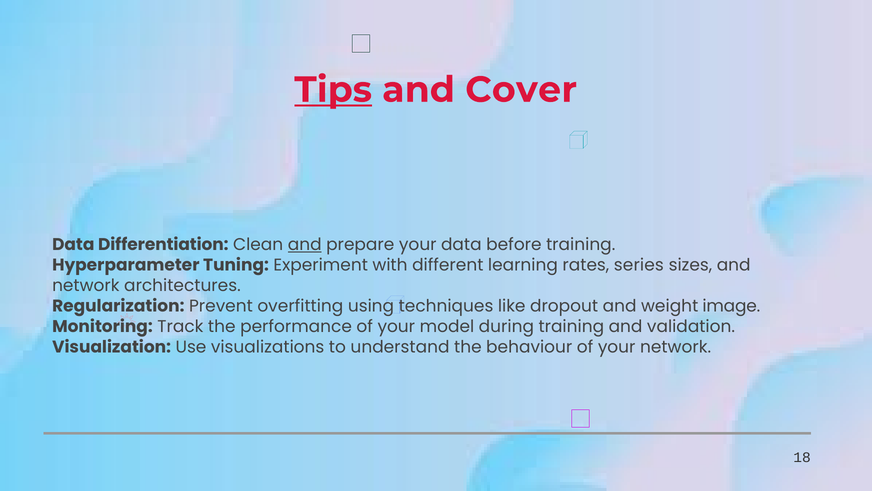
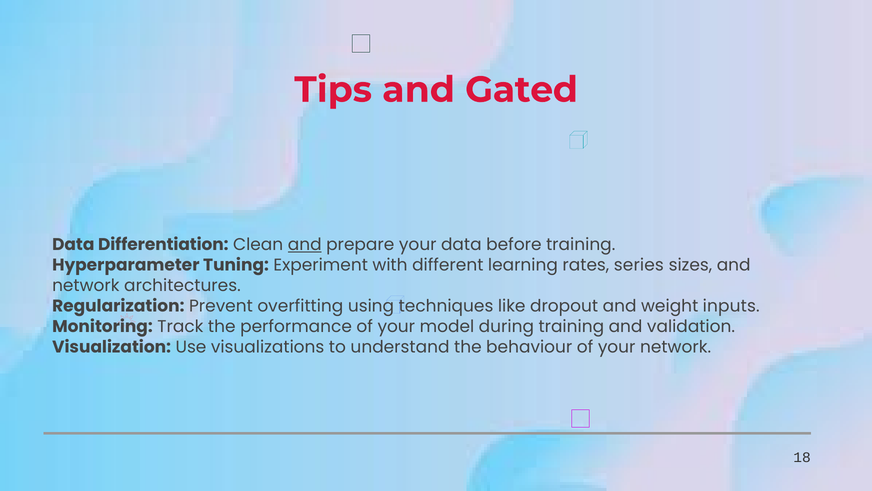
Tips underline: present -> none
Cover: Cover -> Gated
image: image -> inputs
